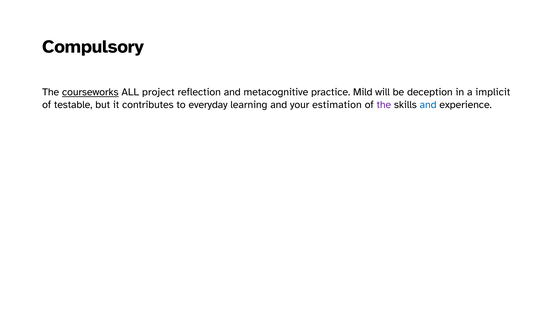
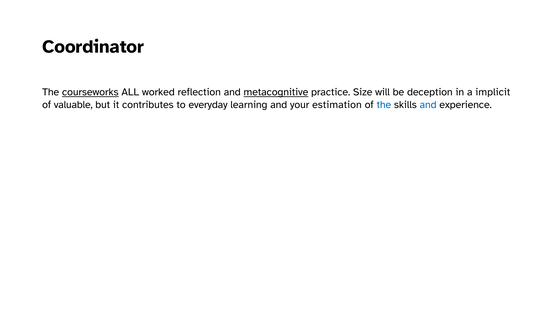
Compulsory: Compulsory -> Coordinator
project: project -> worked
metacognitive underline: none -> present
Mild: Mild -> Size
testable: testable -> valuable
the at (384, 104) colour: purple -> blue
